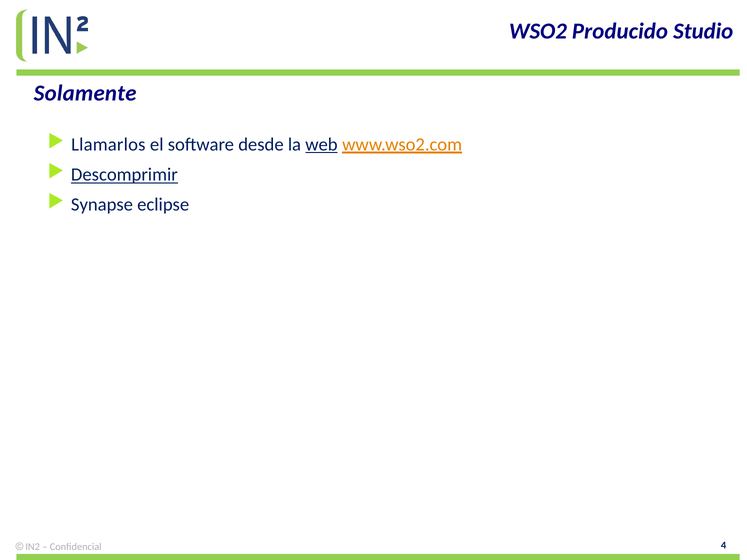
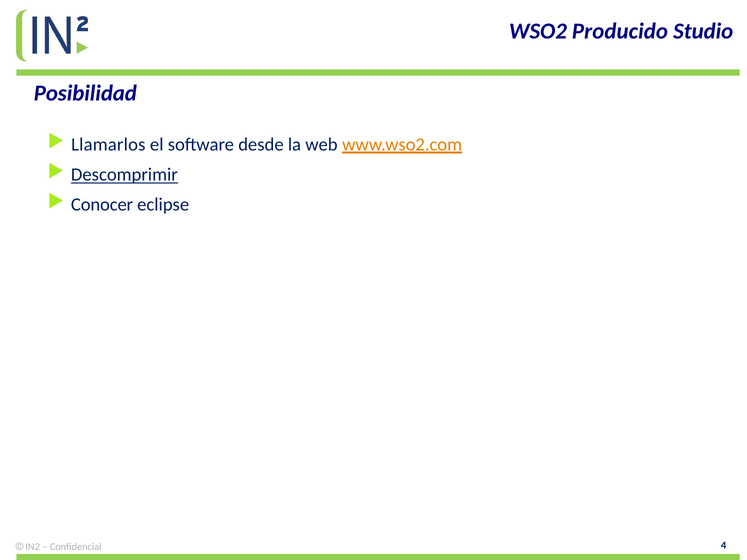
Solamente: Solamente -> Posibilidad
web underline: present -> none
Synapse: Synapse -> Conocer
